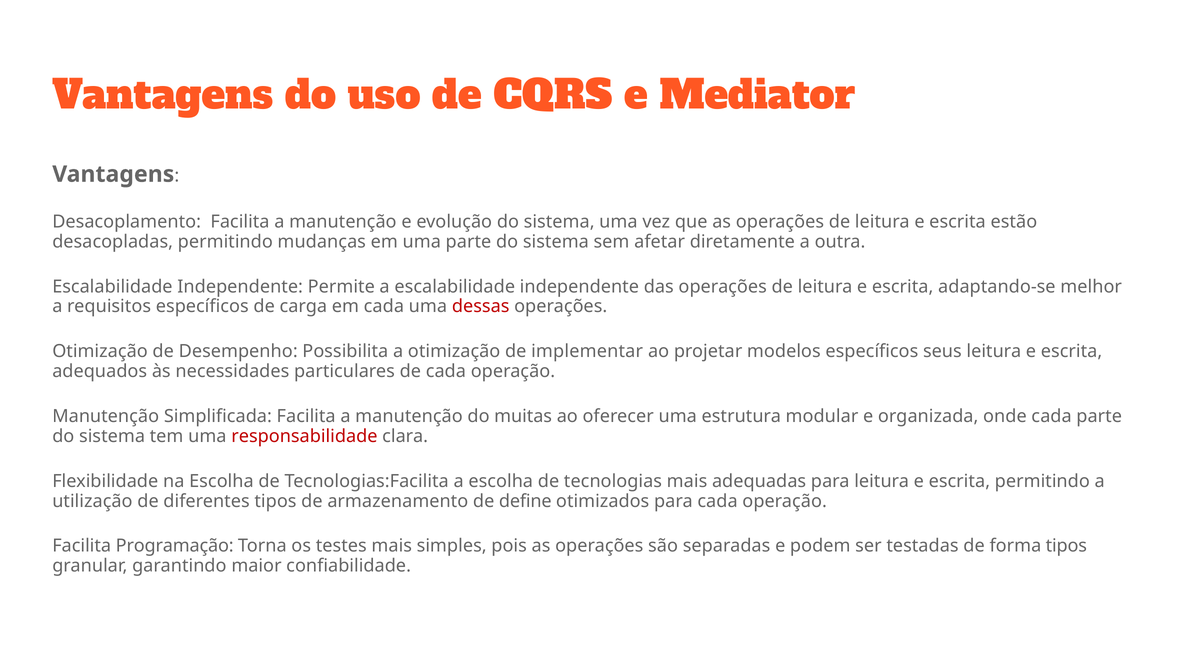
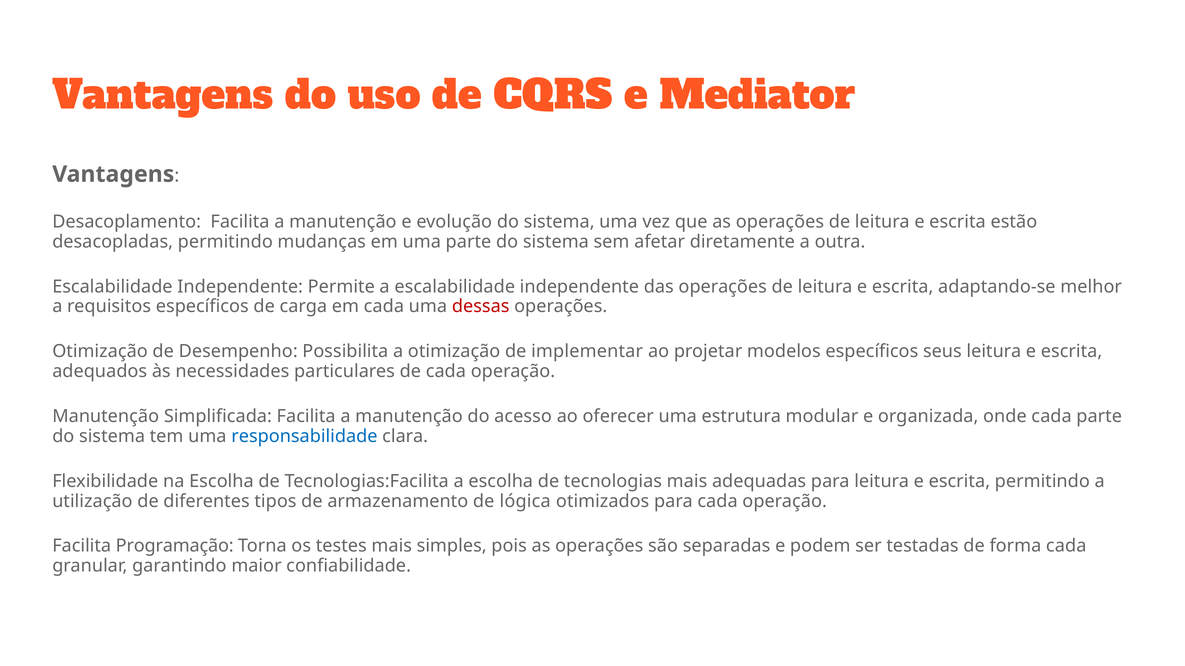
muitas: muitas -> acesso
responsabilidade colour: red -> blue
define: define -> lógica
forma tipos: tipos -> cada
